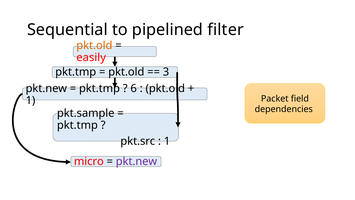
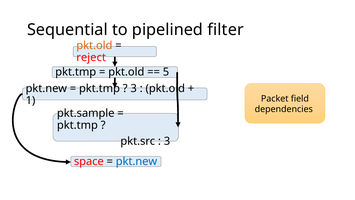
easily: easily -> reject
3: 3 -> 5
6 at (134, 88): 6 -> 3
1 at (167, 141): 1 -> 3
micro: micro -> space
pkt.new at (136, 161) colour: purple -> blue
